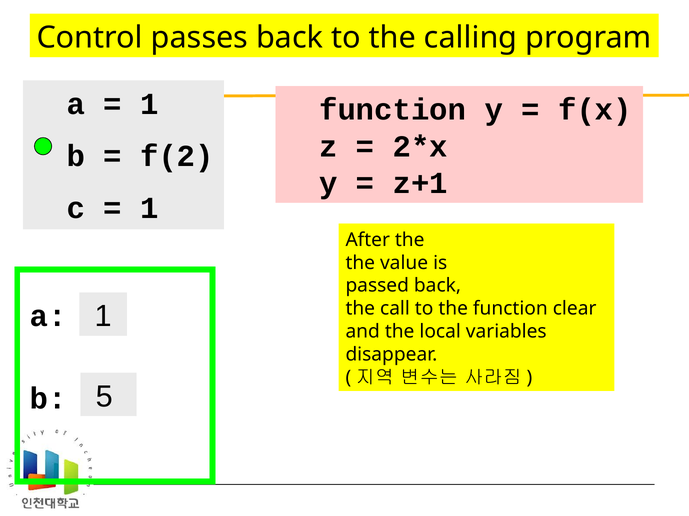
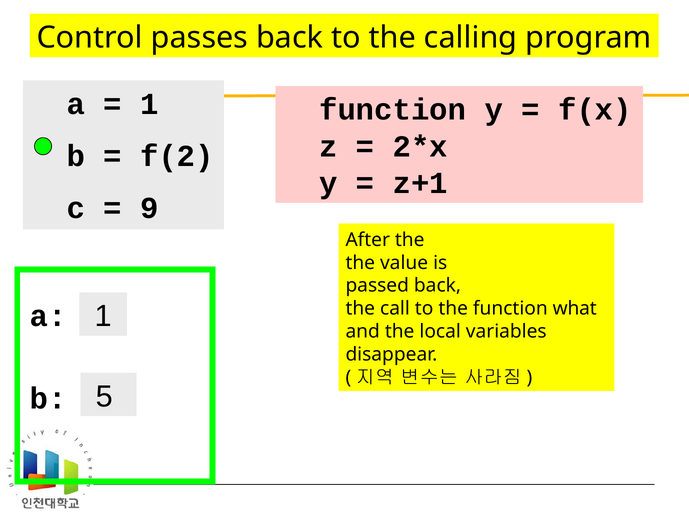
1 at (149, 208): 1 -> 9
clear: clear -> what
